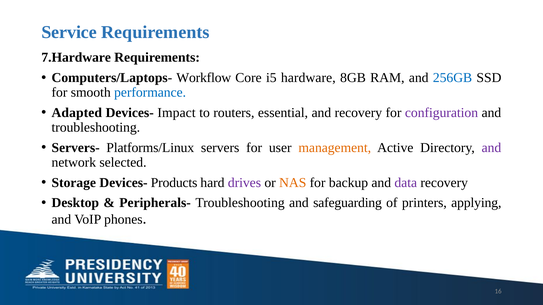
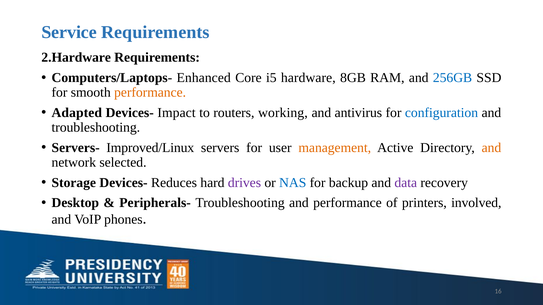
7.Hardware: 7.Hardware -> 2.Hardware
Workflow: Workflow -> Enhanced
performance at (150, 93) colour: blue -> orange
essential: essential -> working
and recovery: recovery -> antivirus
configuration colour: purple -> blue
Platforms/Linux: Platforms/Linux -> Improved/Linux
and at (491, 148) colour: purple -> orange
Products: Products -> Reduces
NAS colour: orange -> blue
and safeguarding: safeguarding -> performance
applying: applying -> involved
